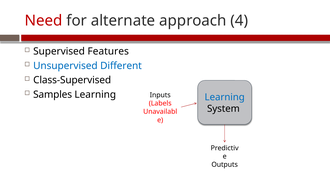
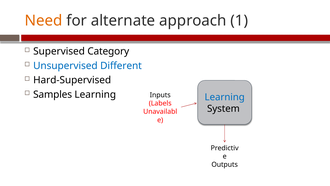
Need colour: red -> orange
4: 4 -> 1
Features: Features -> Category
Class-Supervised: Class-Supervised -> Hard-Supervised
